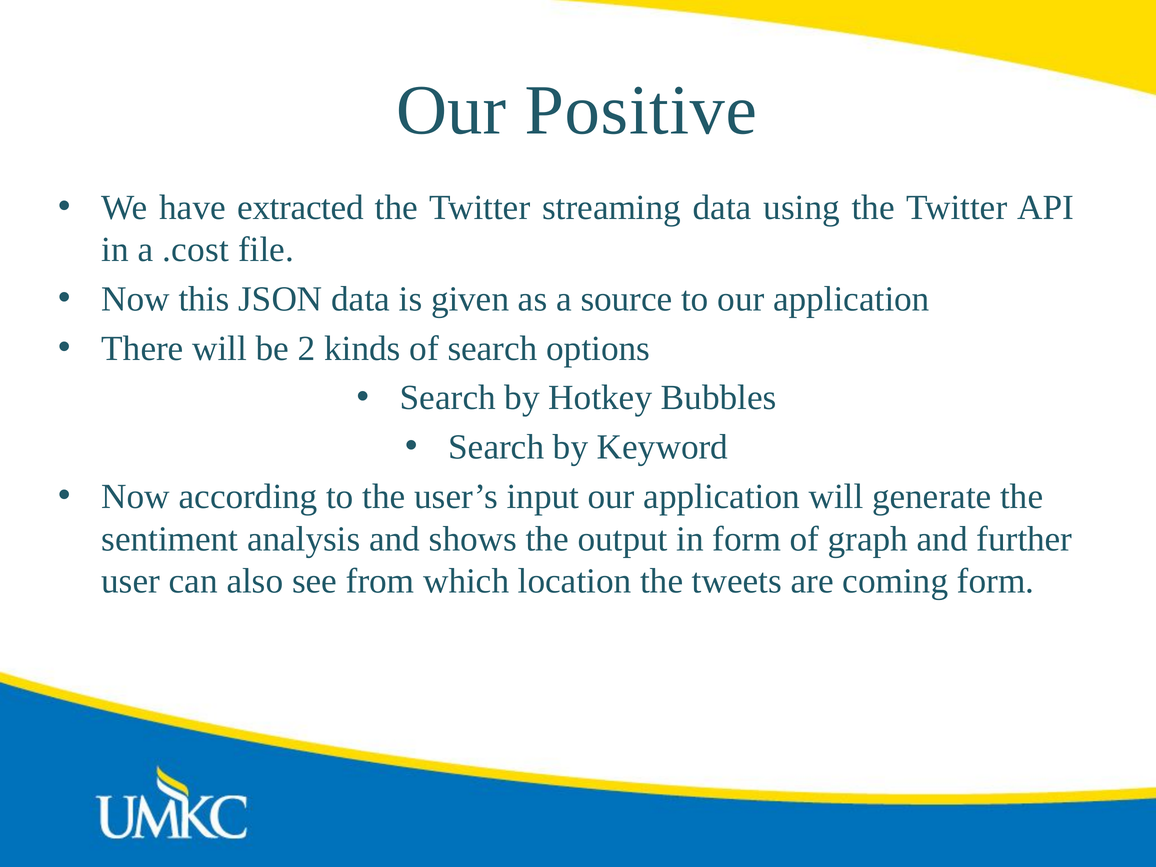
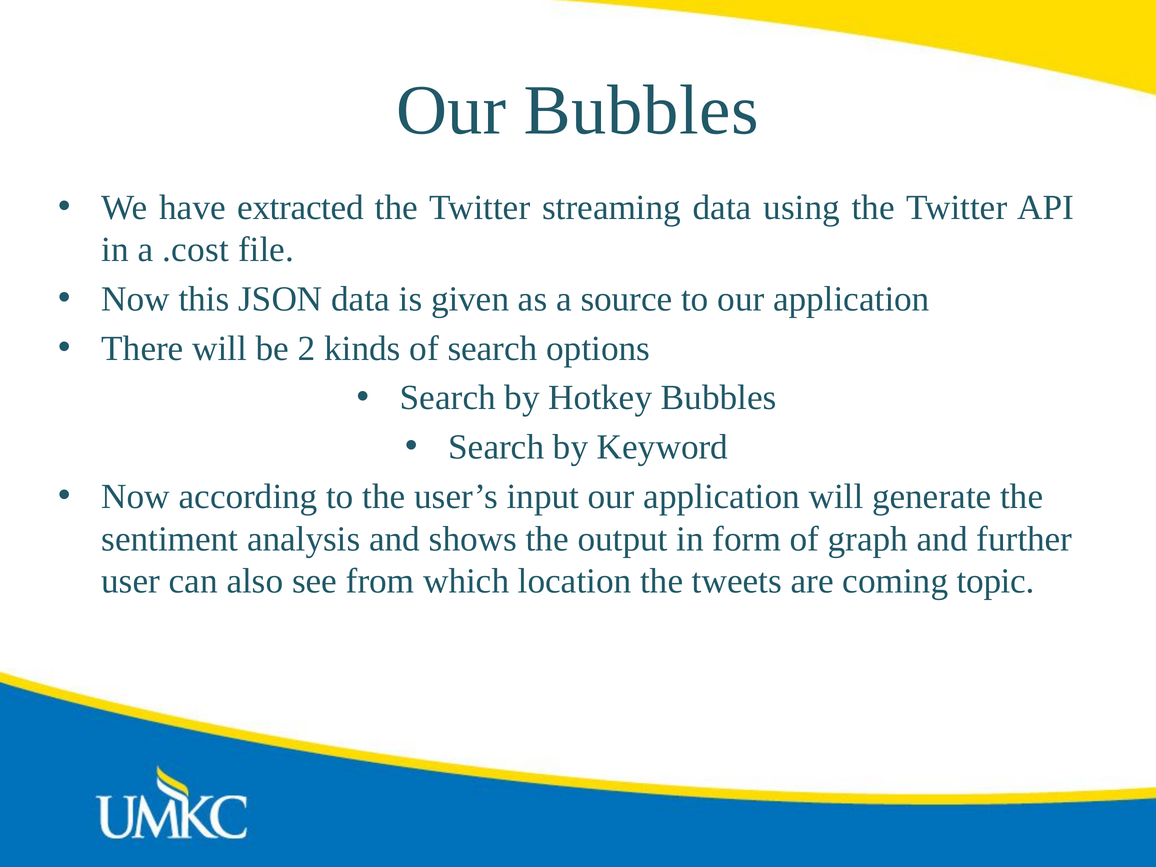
Our Positive: Positive -> Bubbles
coming form: form -> topic
